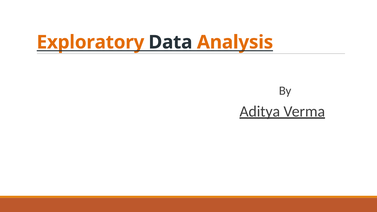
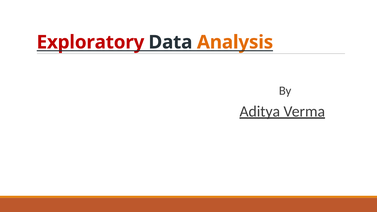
Exploratory colour: orange -> red
